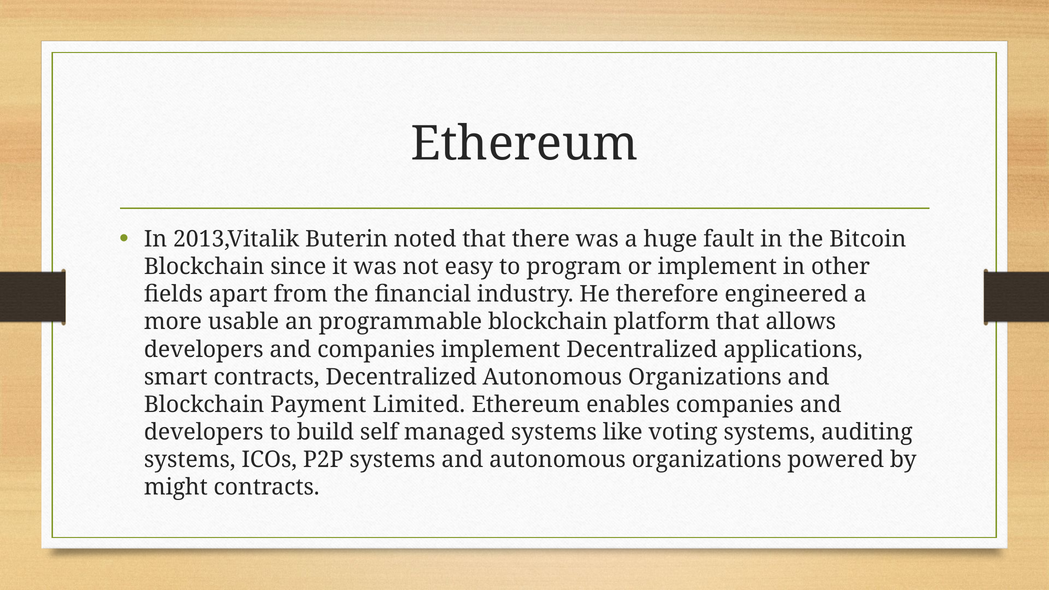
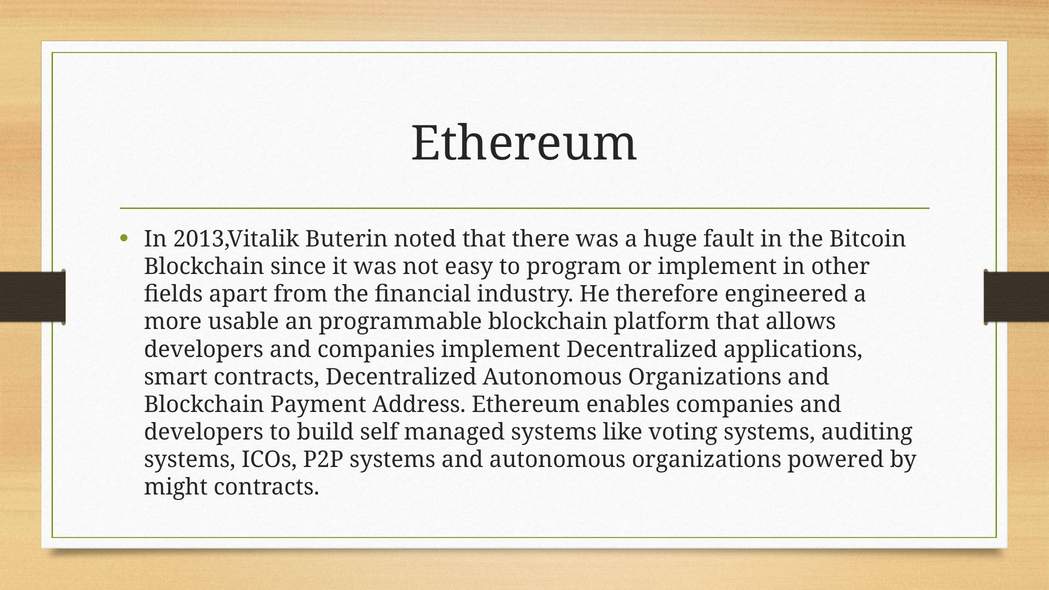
Limited: Limited -> Address
